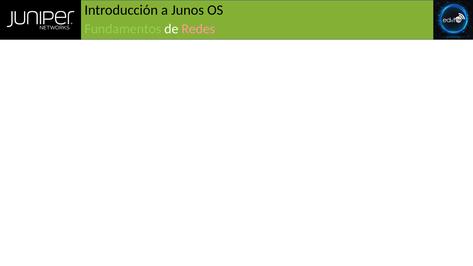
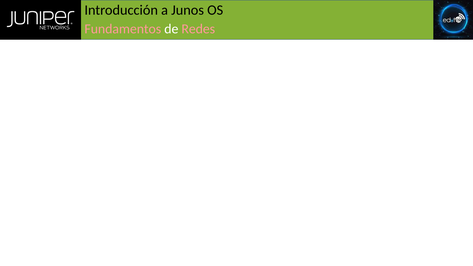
Fundamentos colour: light green -> pink
